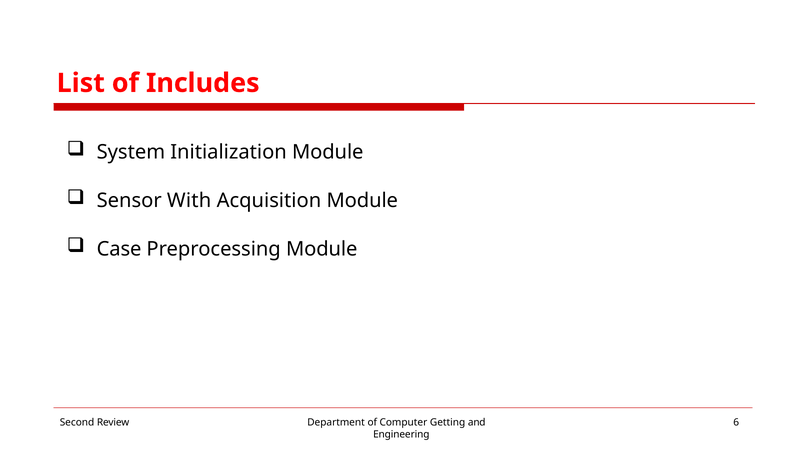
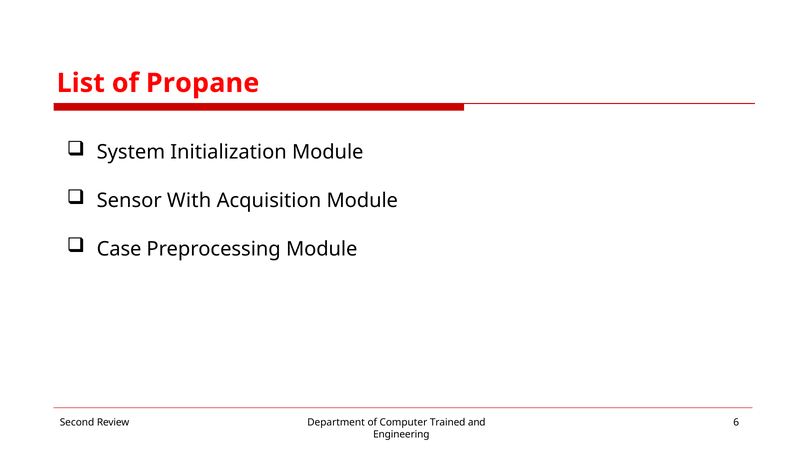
Includes: Includes -> Propane
Getting: Getting -> Trained
